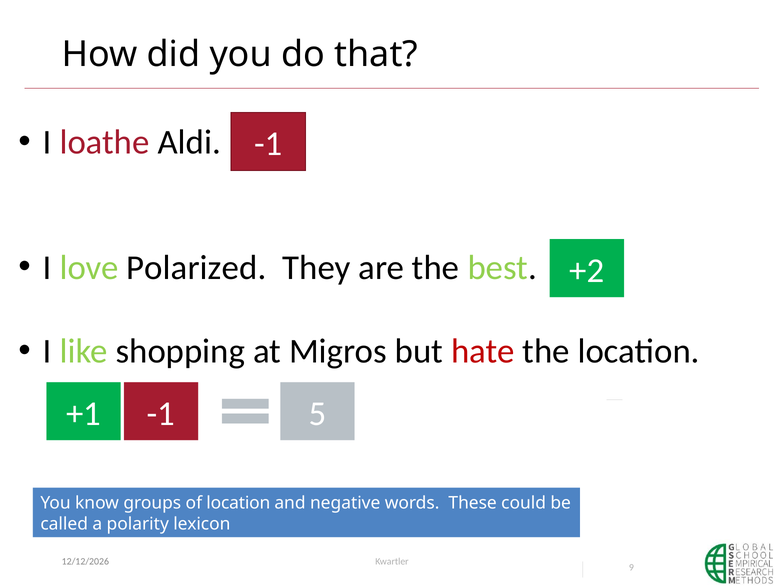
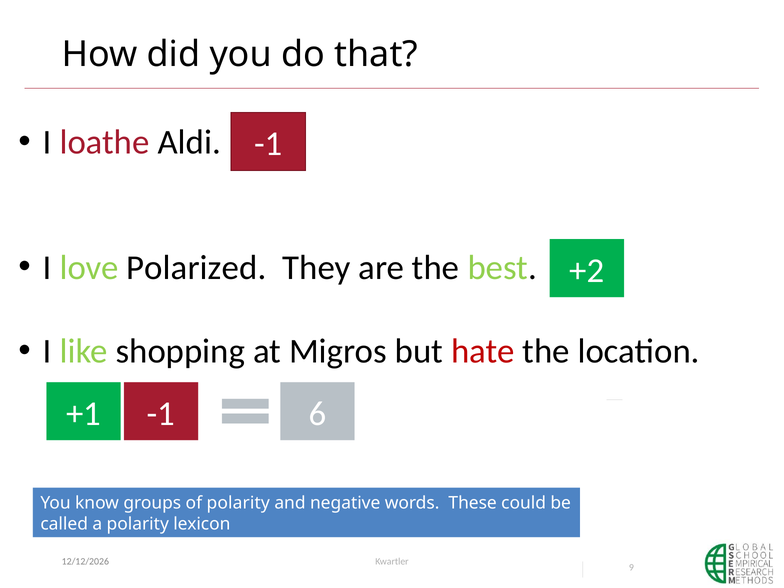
5: 5 -> 6
of location: location -> polarity
